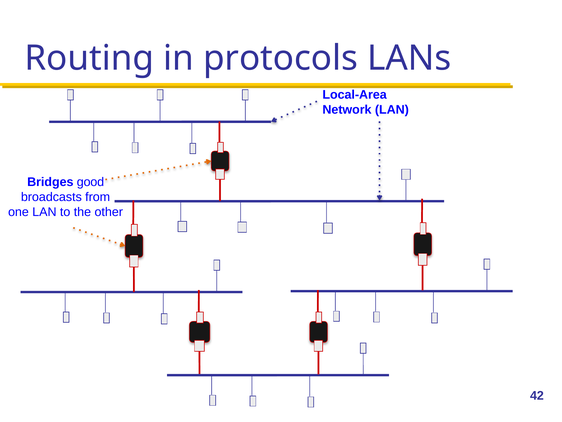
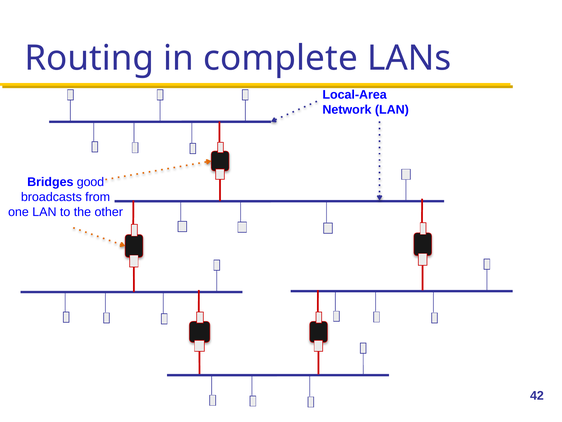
protocols: protocols -> complete
